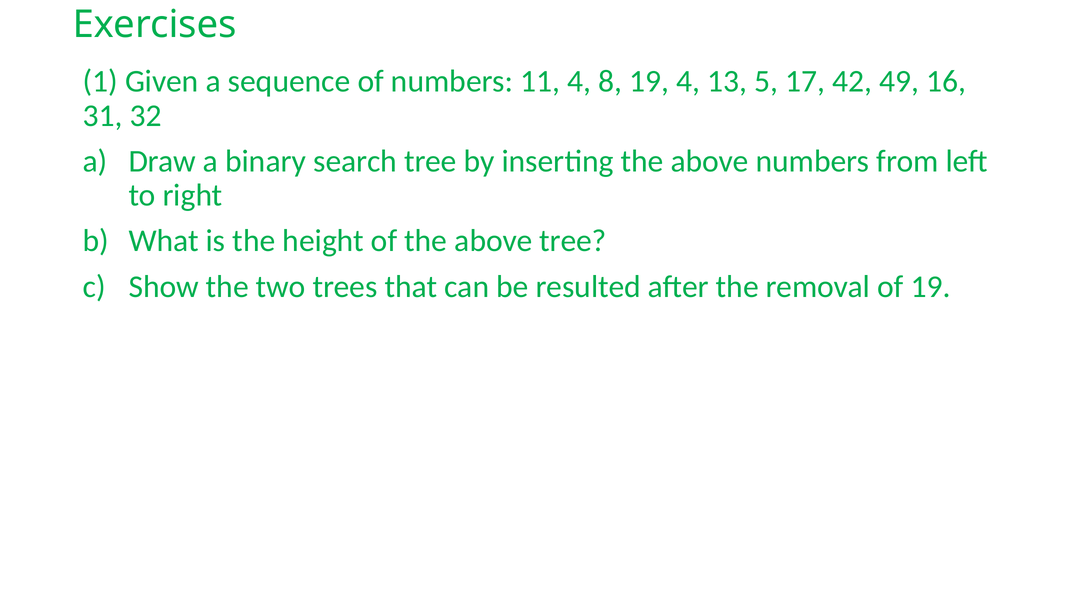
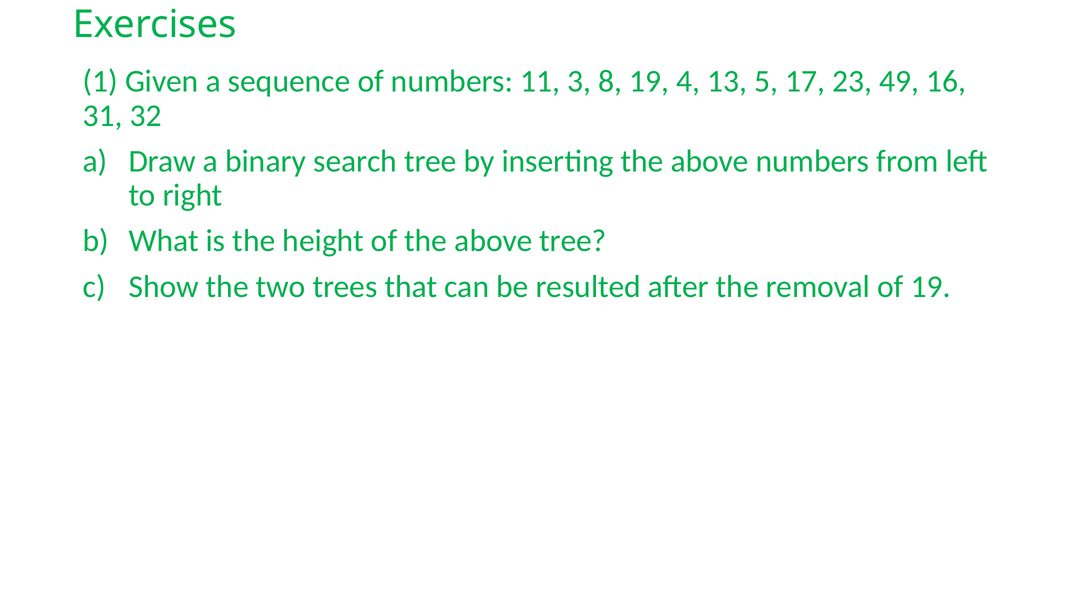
11 4: 4 -> 3
42: 42 -> 23
